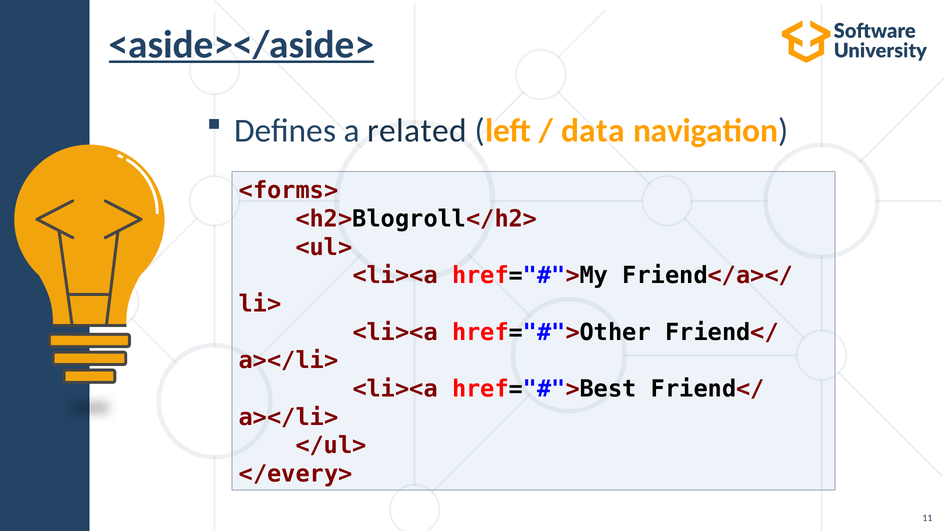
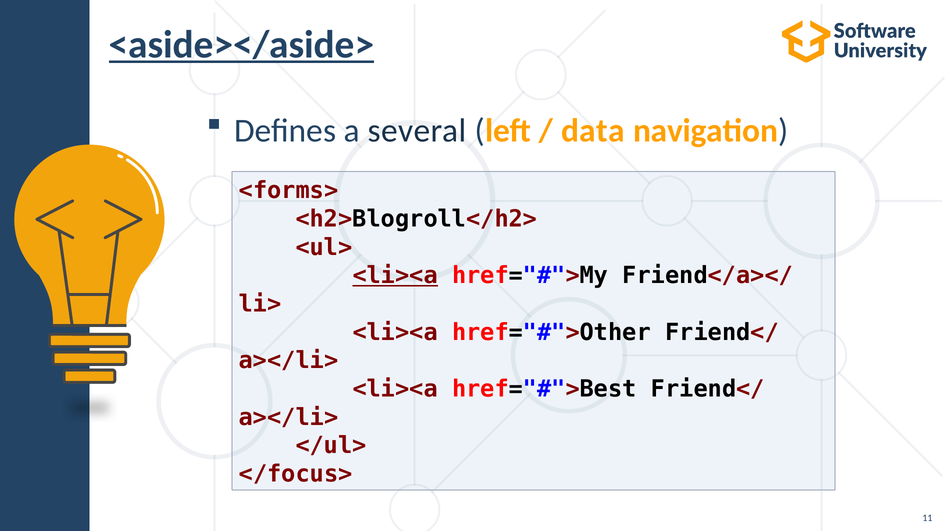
related: related -> several
<li><a at (395, 276) underline: none -> present
</every>: </every> -> </focus>
